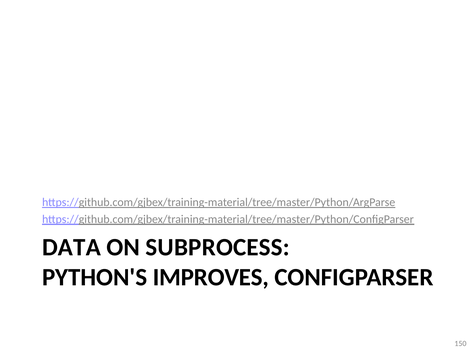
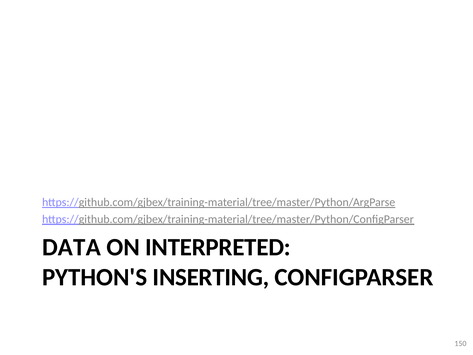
SUBPROCESS: SUBPROCESS -> INTERPRETED
IMPROVES: IMPROVES -> INSERTING
